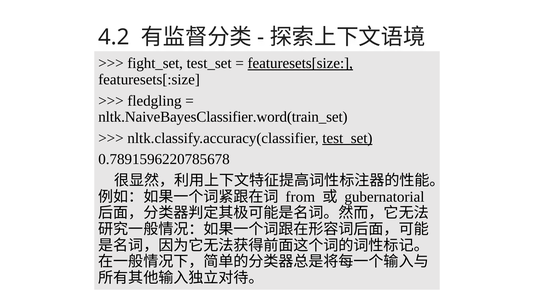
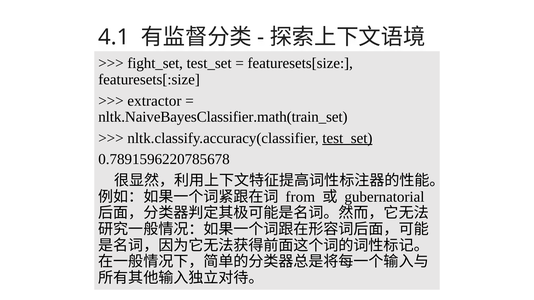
4.2: 4.2 -> 4.1
featuresets[size underline: present -> none
fledgling: fledgling -> extractor
nltk.NaiveBayesClassifier.word(train_set: nltk.NaiveBayesClassifier.word(train_set -> nltk.NaiveBayesClassifier.math(train_set
